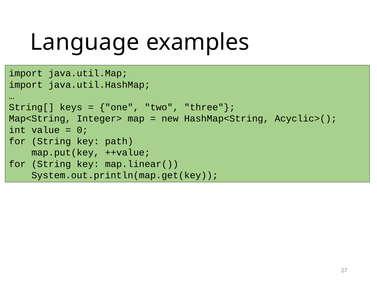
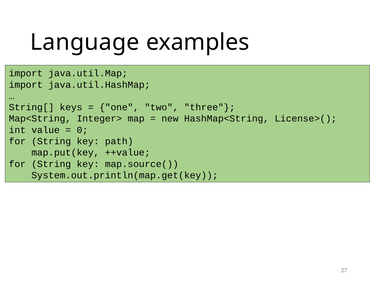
Acyclic>(: Acyclic>( -> License>(
map.linear(: map.linear( -> map.source(
